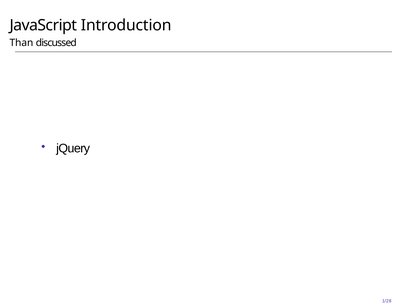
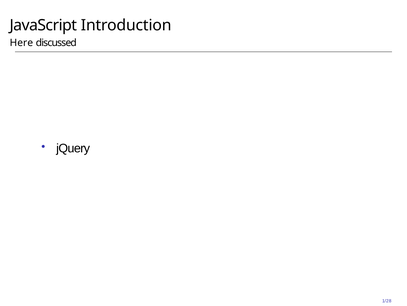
Than: Than -> Here
